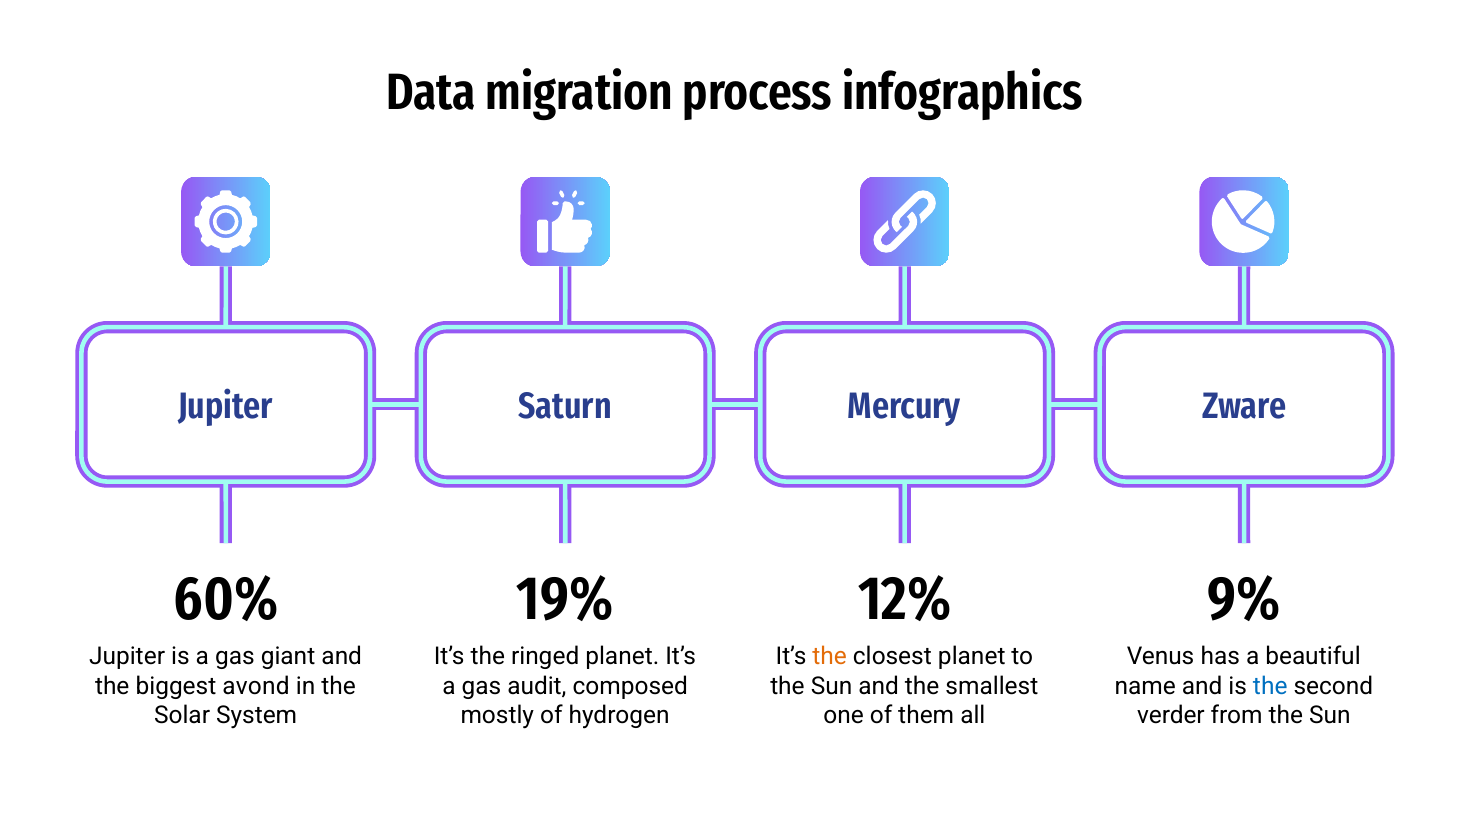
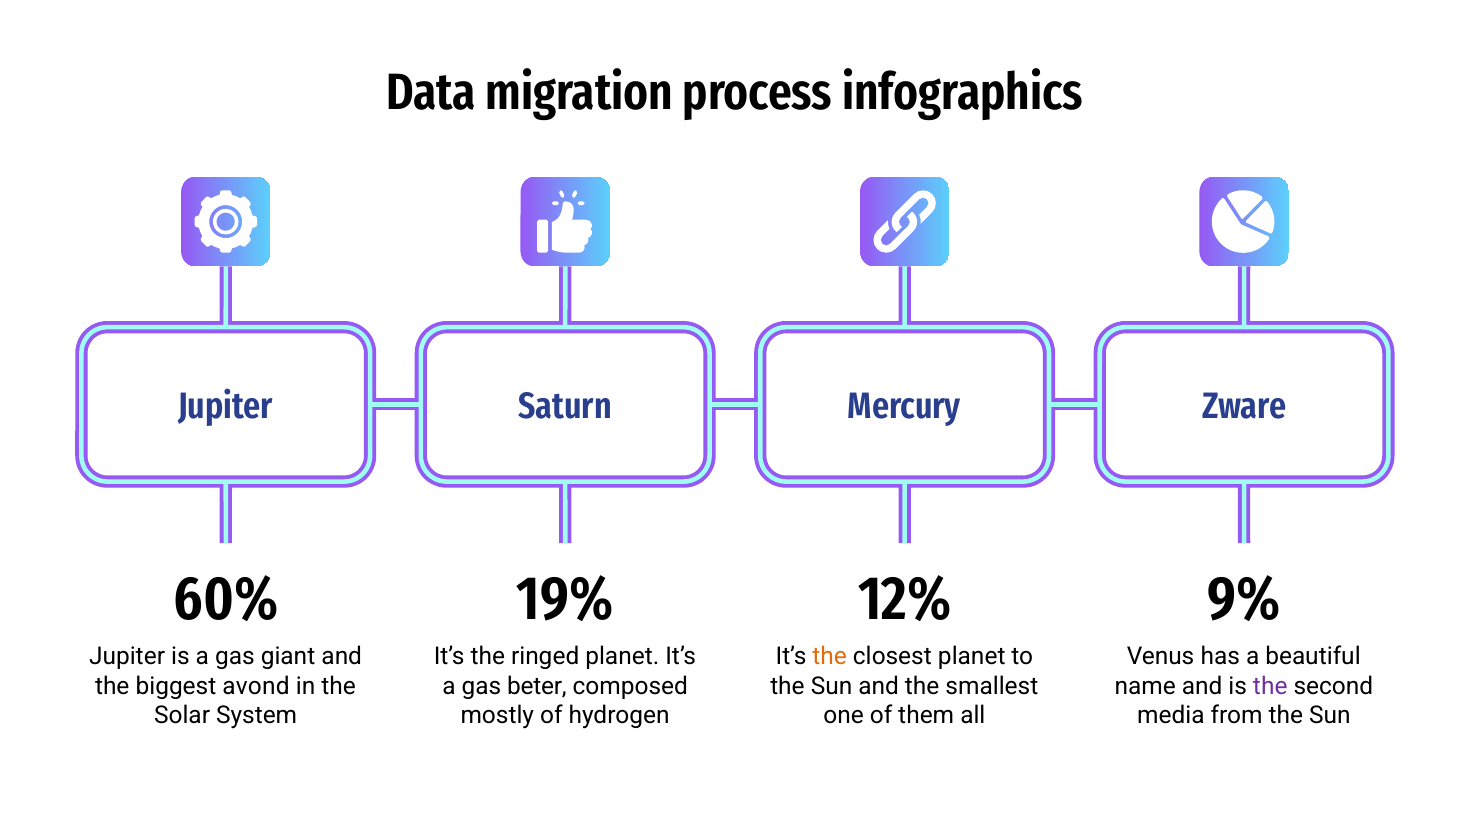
audit: audit -> beter
the at (1270, 686) colour: blue -> purple
verder: verder -> media
